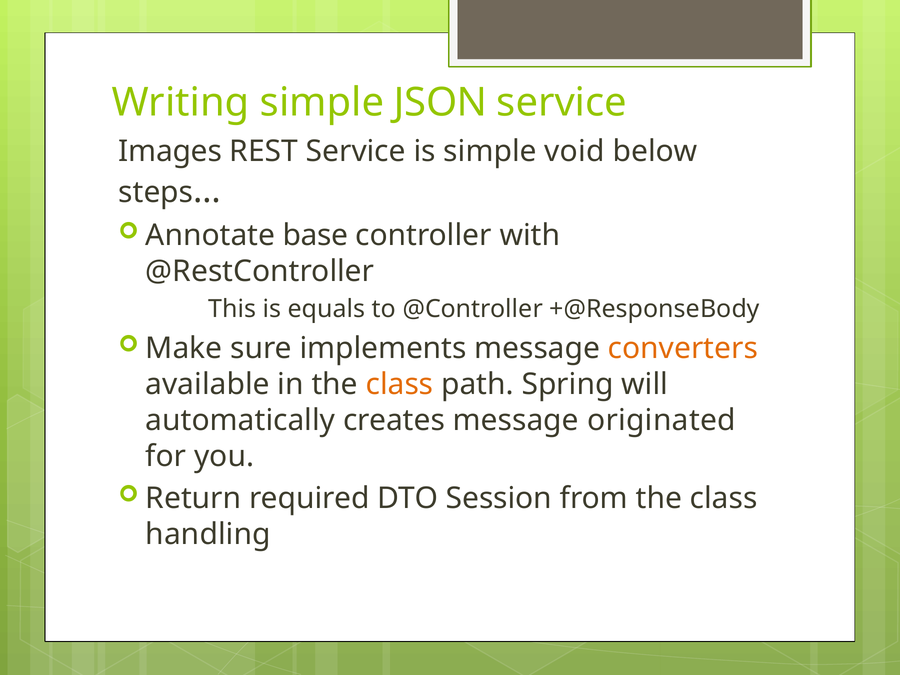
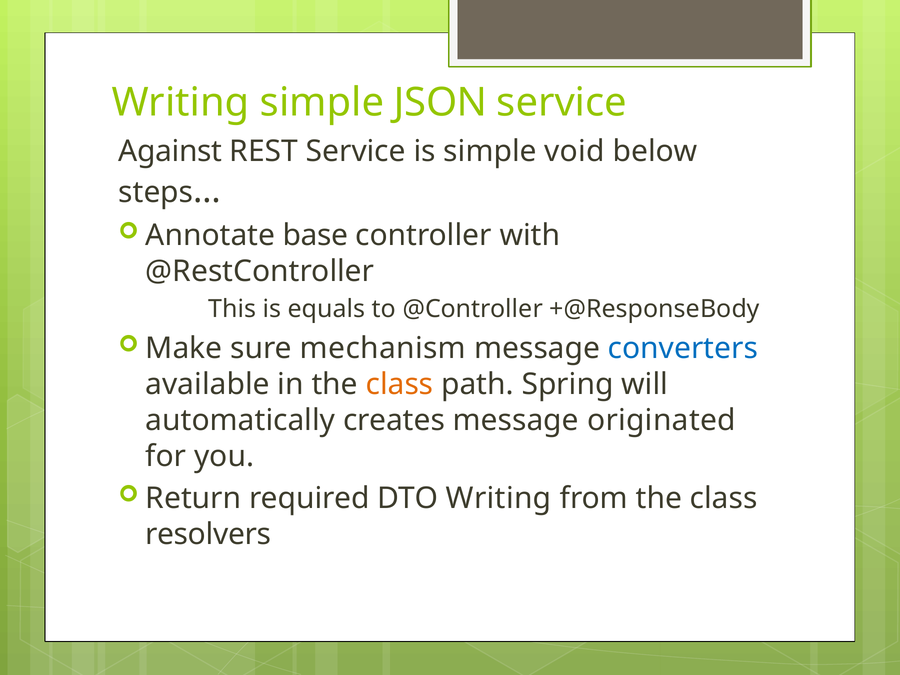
Images: Images -> Against
implements: implements -> mechanism
converters colour: orange -> blue
DTO Session: Session -> Writing
handling: handling -> resolvers
